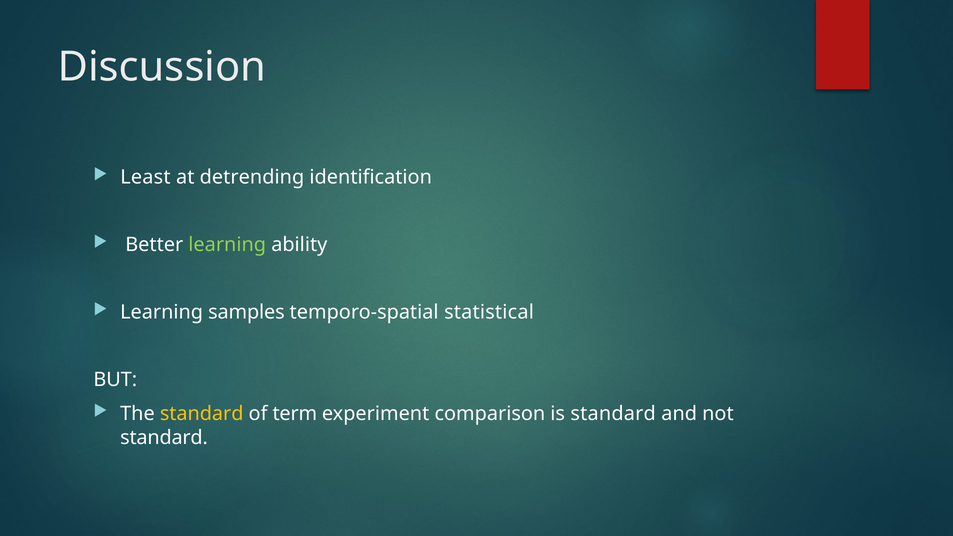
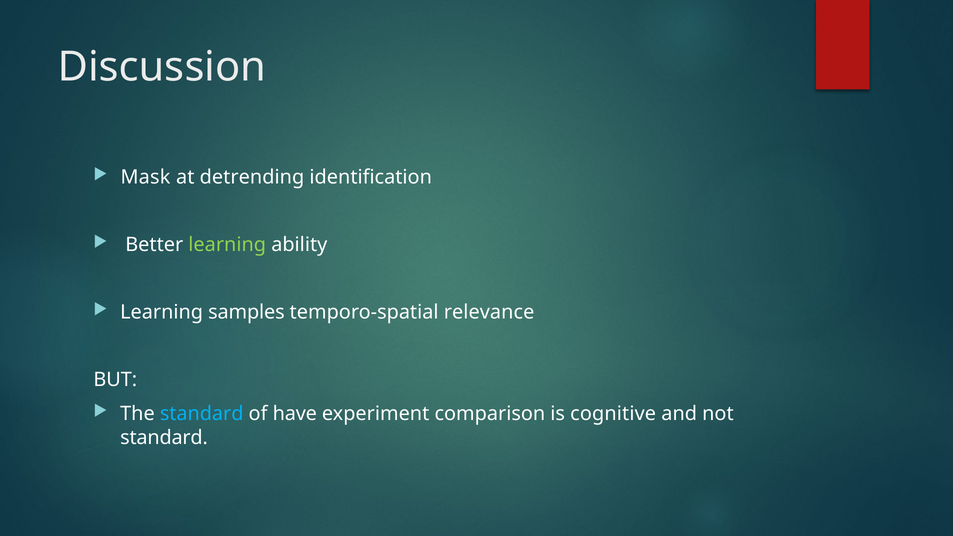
Least: Least -> Mask
statistical: statistical -> relevance
standard at (202, 414) colour: yellow -> light blue
term: term -> have
is standard: standard -> cognitive
